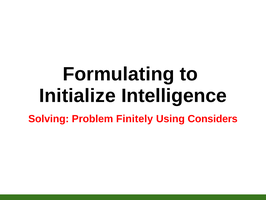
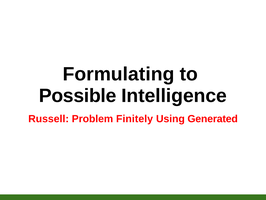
Initialize: Initialize -> Possible
Solving: Solving -> Russell
Considers: Considers -> Generated
